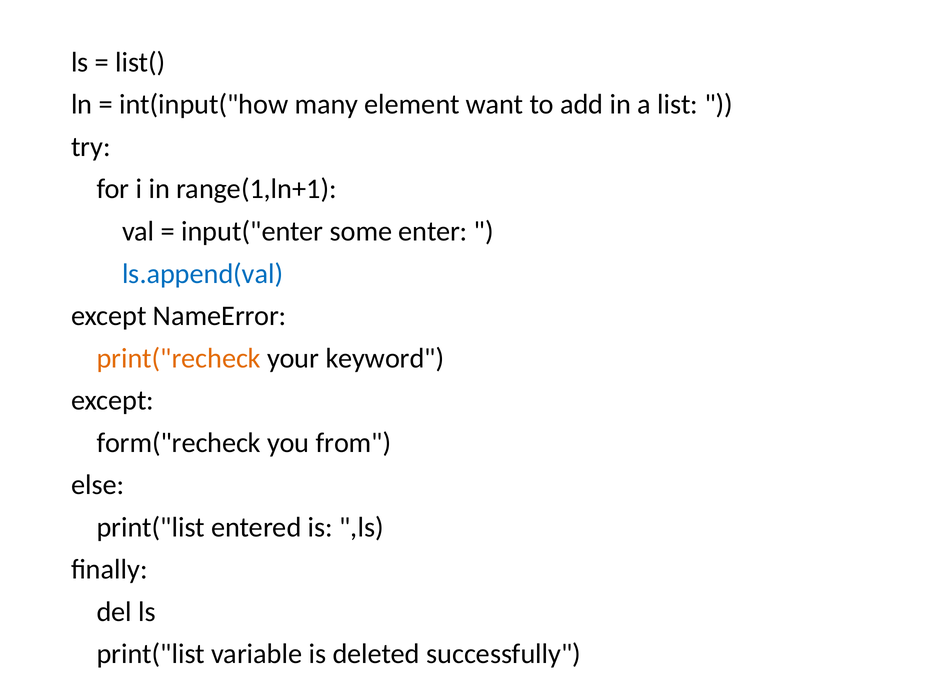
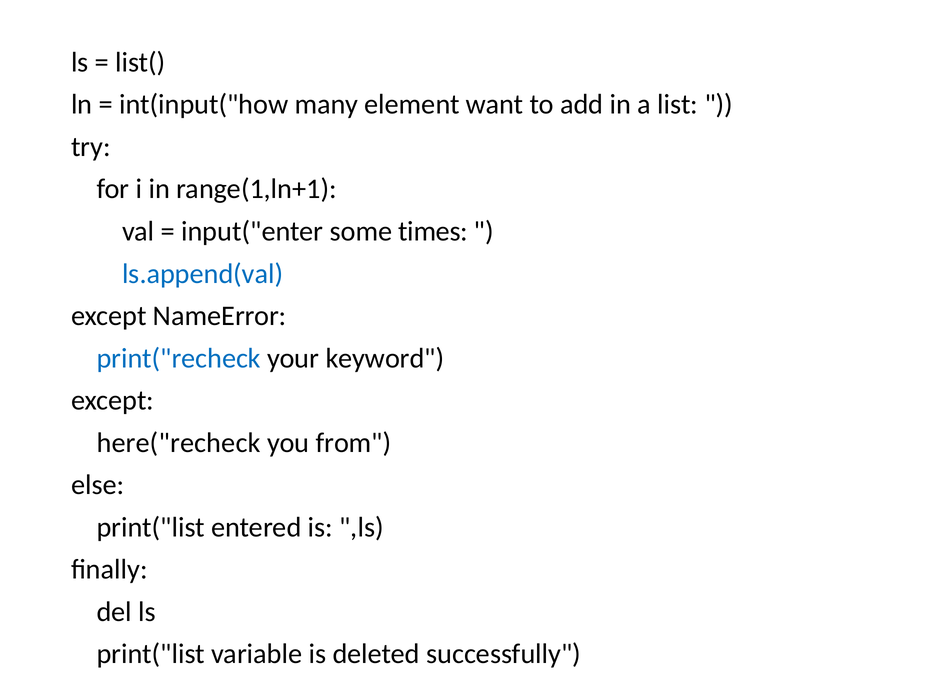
enter: enter -> times
print("recheck colour: orange -> blue
form("recheck: form("recheck -> here("recheck
